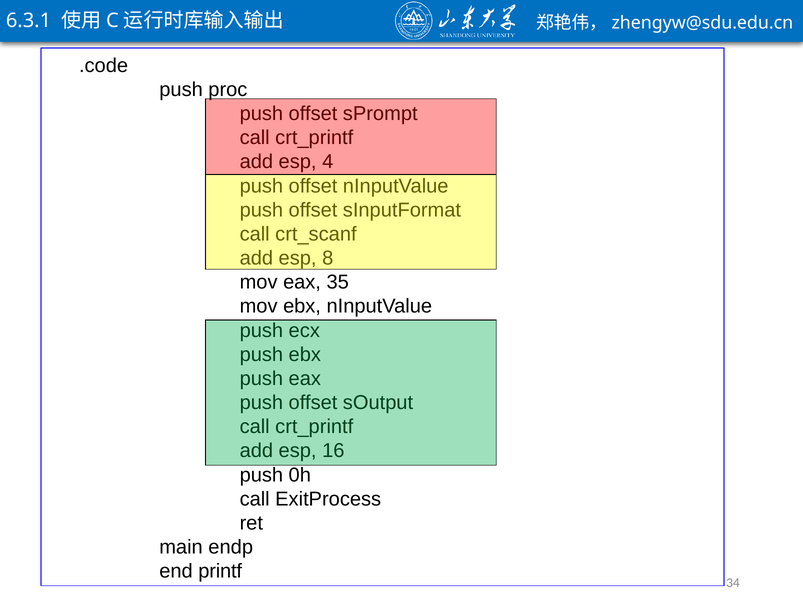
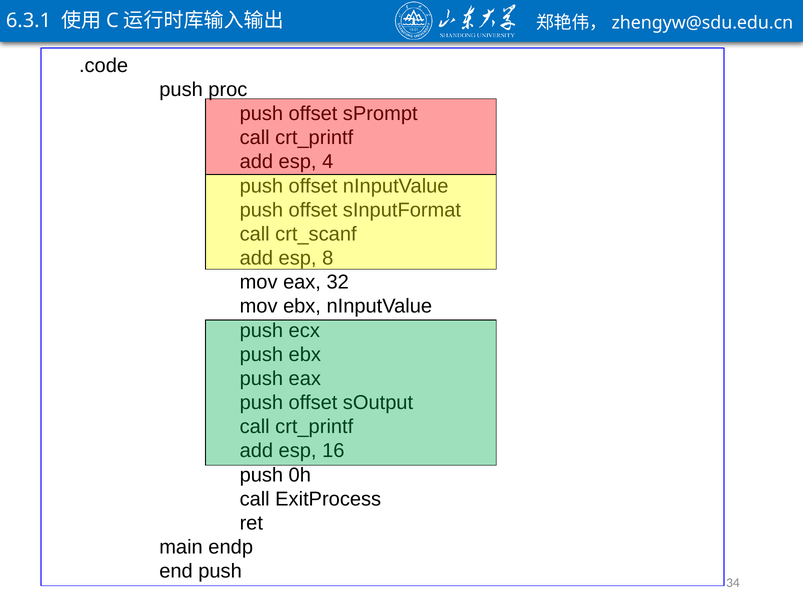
35: 35 -> 32
end printf: printf -> push
